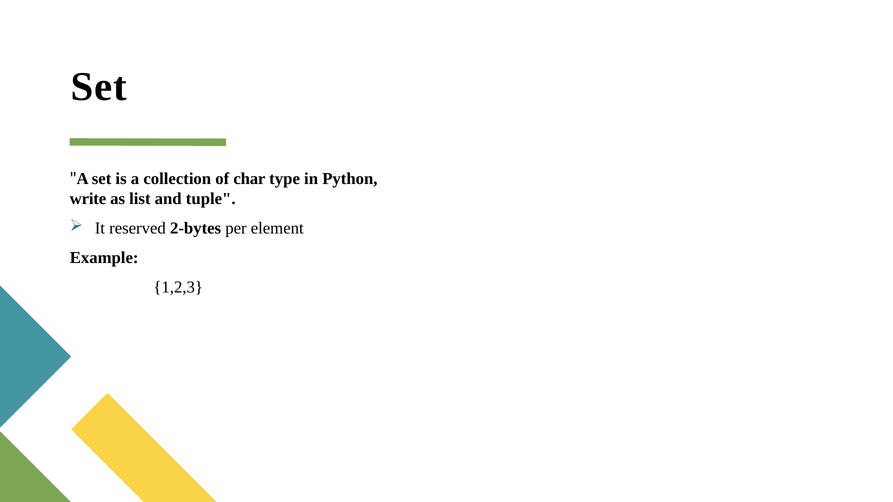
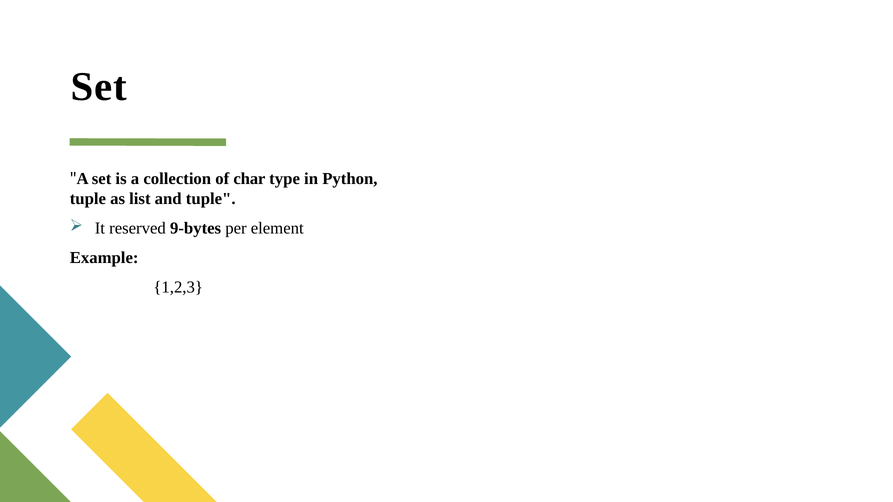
write at (88, 199): write -> tuple
2-bytes: 2-bytes -> 9-bytes
